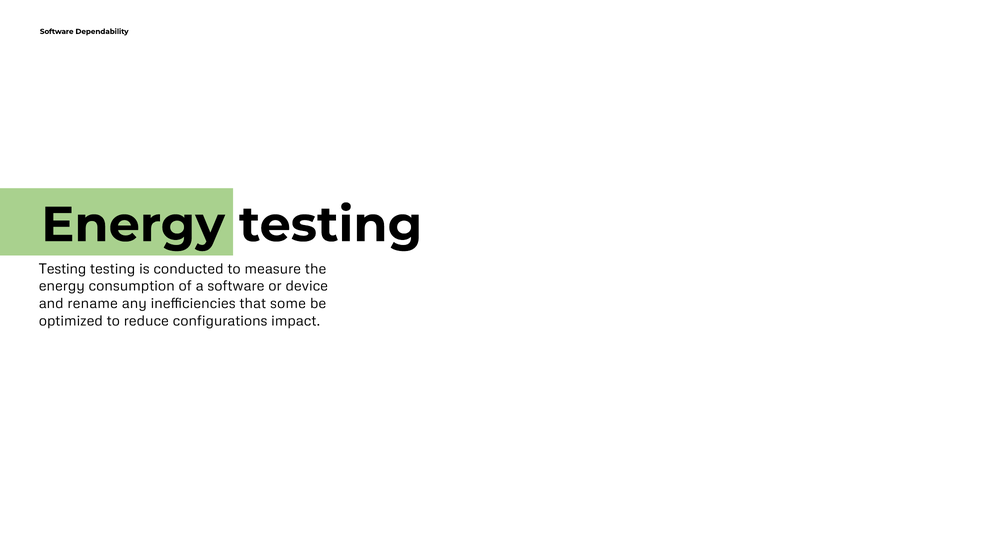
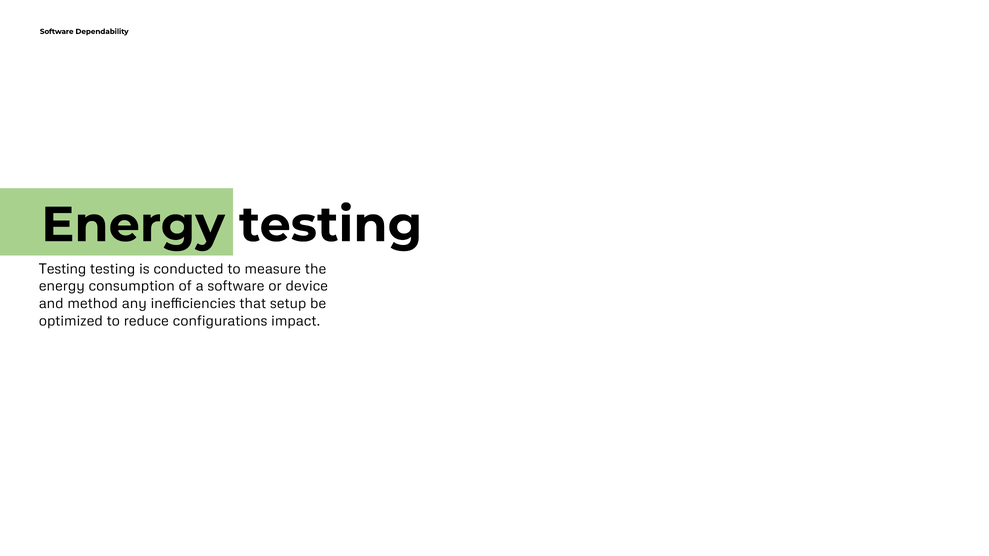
rename: rename -> method
some: some -> setup
